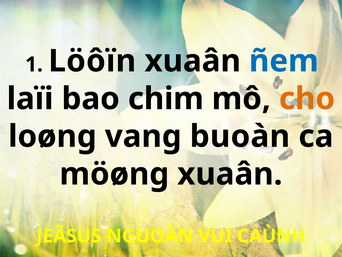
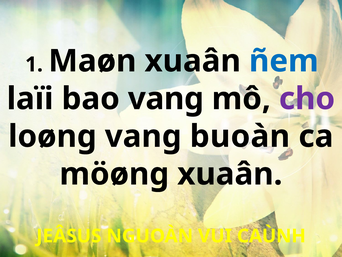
Löôïn: Löôïn -> Maøn
bao chim: chim -> vang
cho colour: orange -> purple
